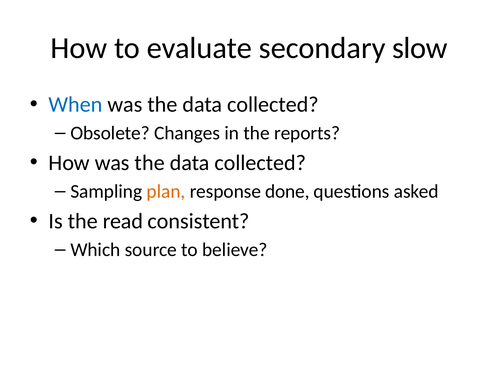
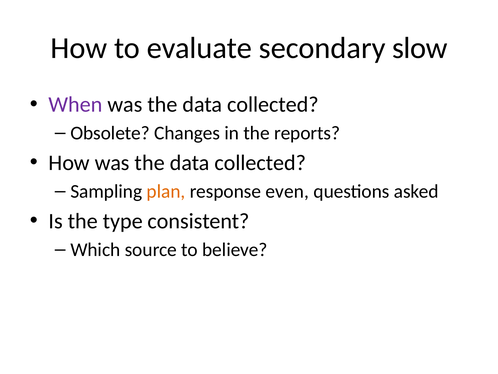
When colour: blue -> purple
done: done -> even
read: read -> type
